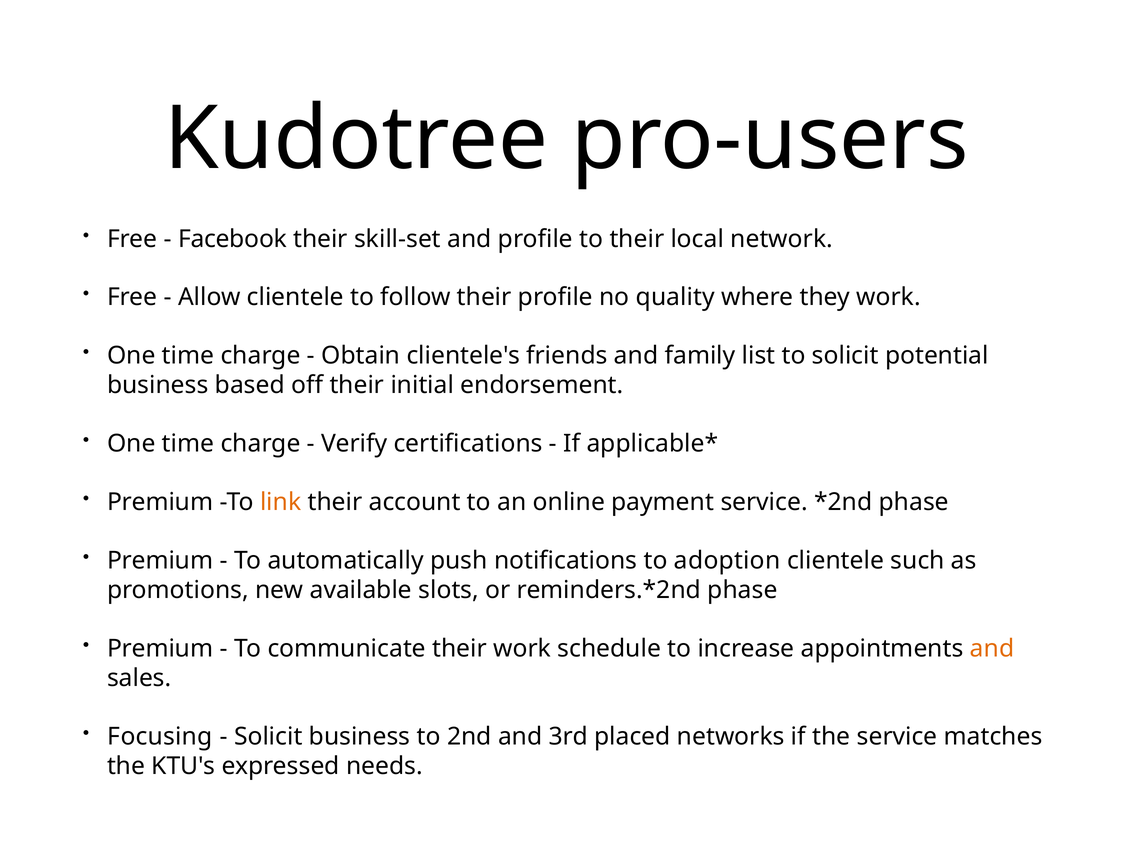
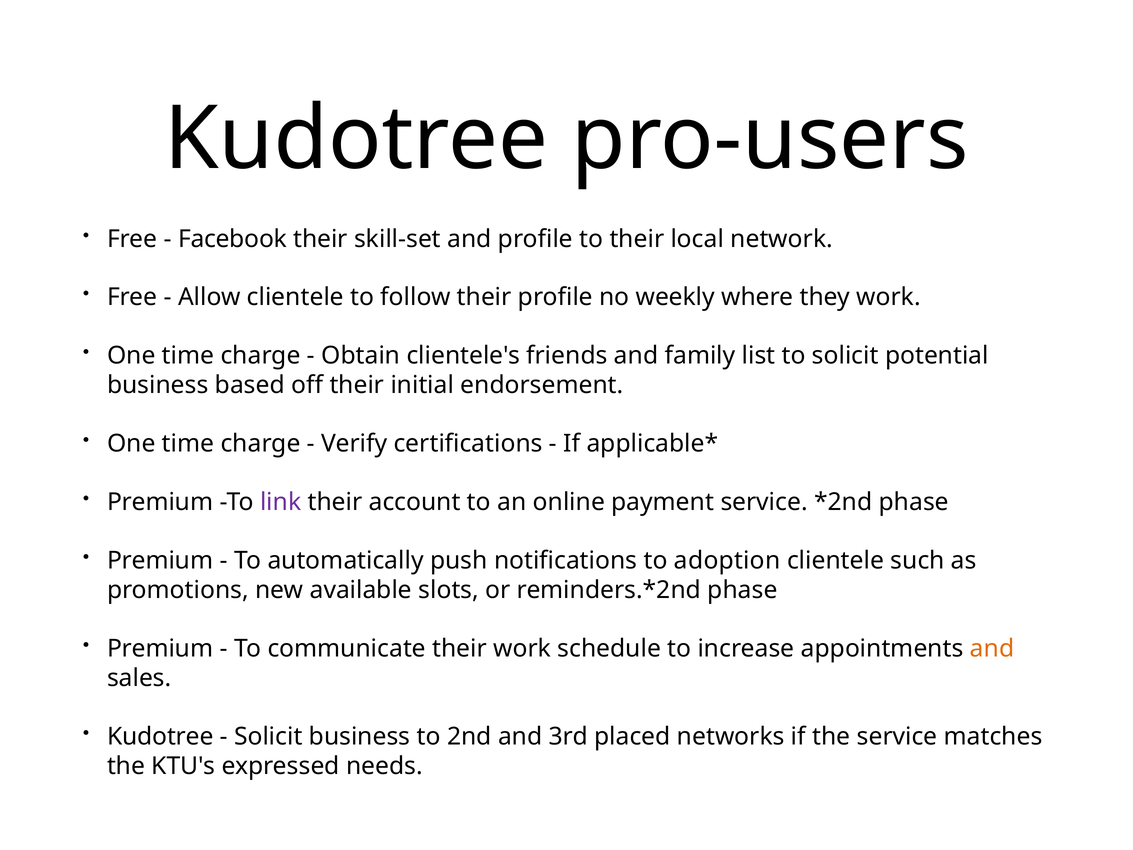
quality: quality -> weekly
link colour: orange -> purple
Focusing at (160, 736): Focusing -> Kudotree
